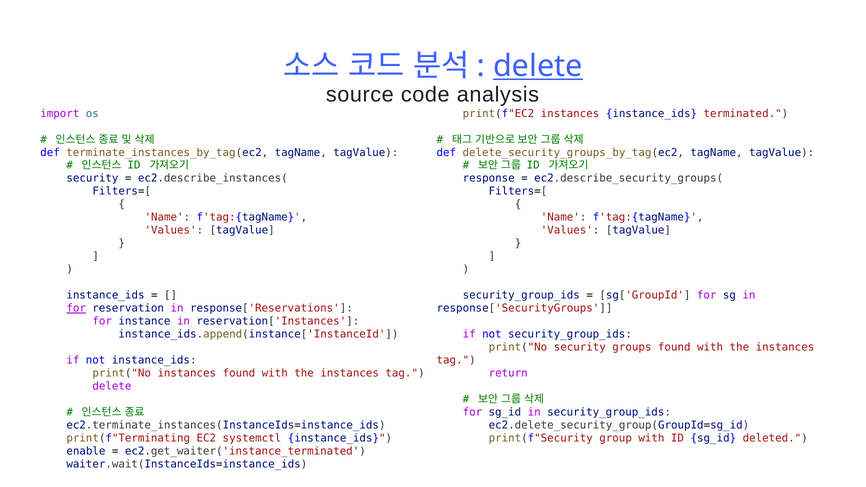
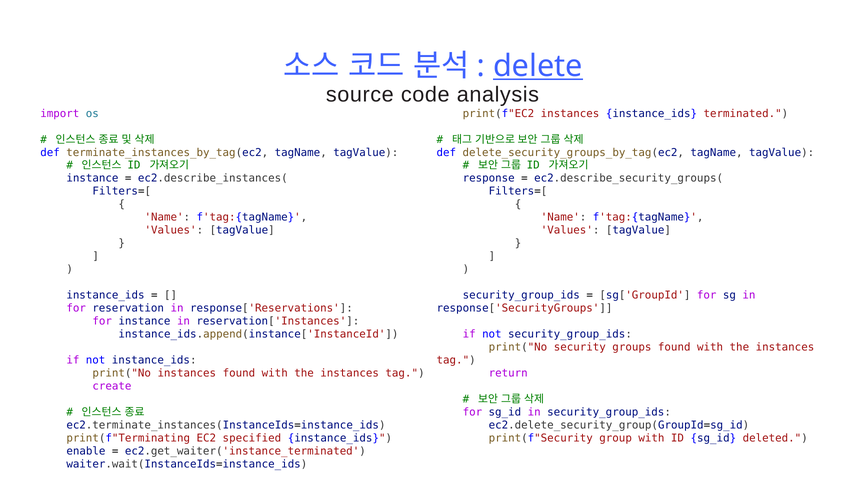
security at (92, 178): security -> instance
for at (76, 308) underline: present -> none
delete at (112, 386): delete -> create
systemctl: systemctl -> specified
